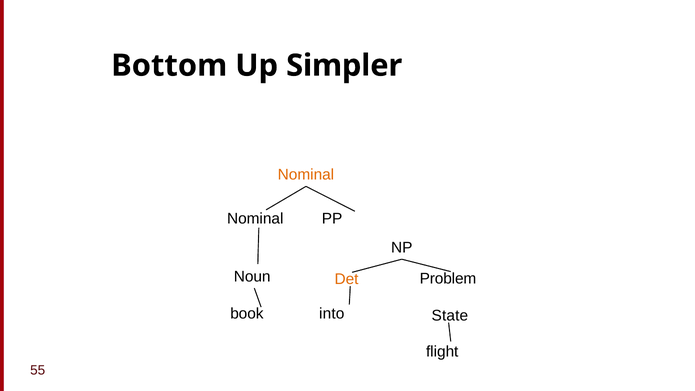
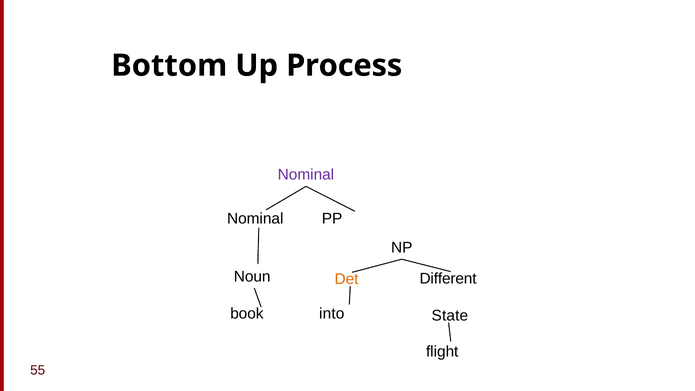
Simpler: Simpler -> Process
Nominal at (306, 175) colour: orange -> purple
Problem: Problem -> Different
